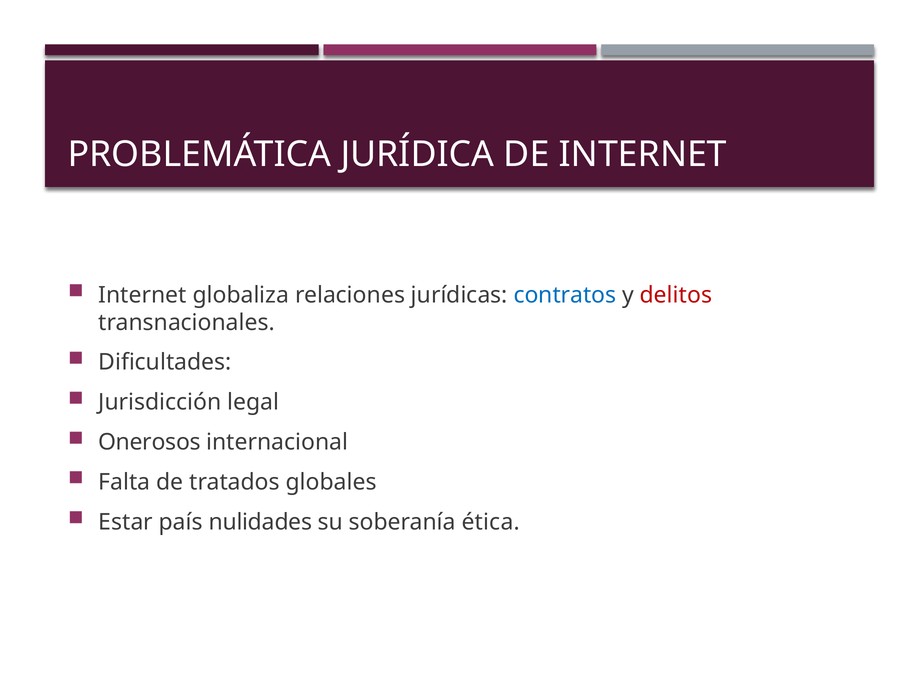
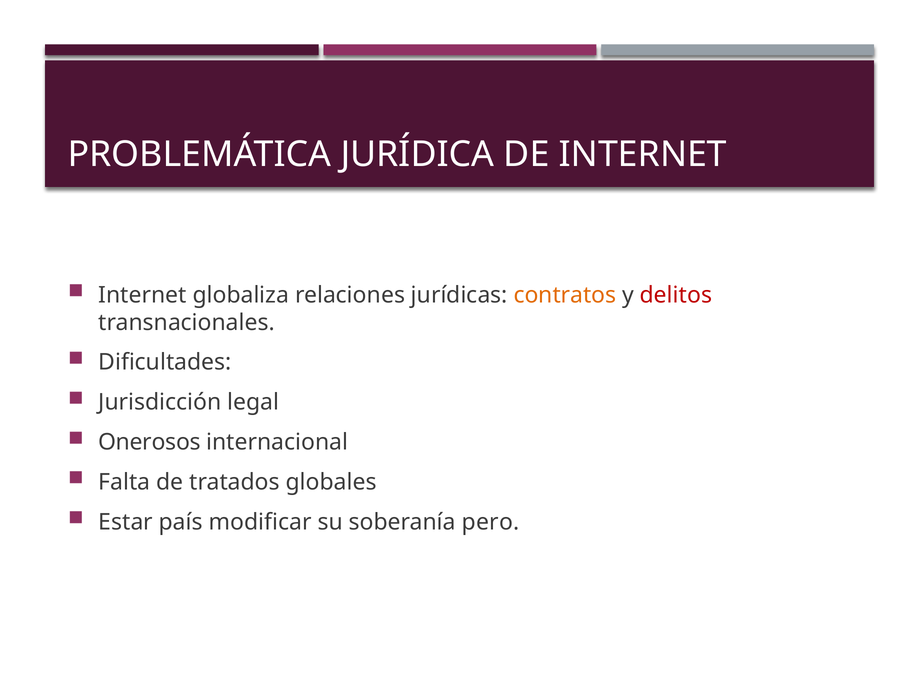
contratos colour: blue -> orange
nulidades: nulidades -> modificar
ética: ética -> pero
